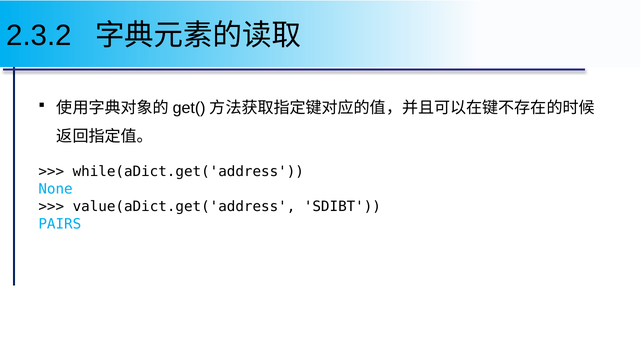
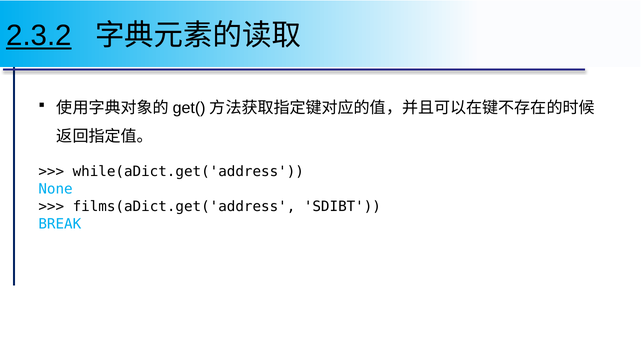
2.3.2 underline: none -> present
value(aDict.get('address: value(aDict.get('address -> films(aDict.get('address
PAIRS: PAIRS -> BREAK
